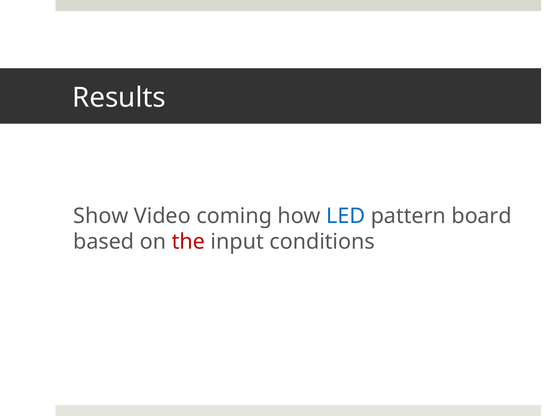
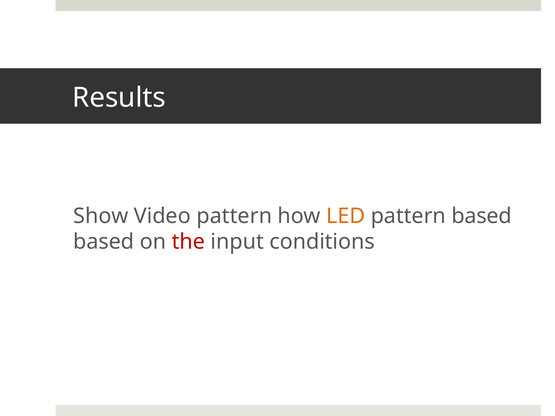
Video coming: coming -> pattern
LED colour: blue -> orange
pattern board: board -> based
